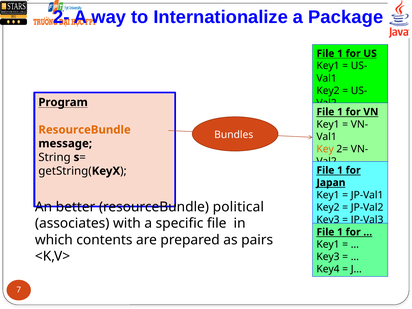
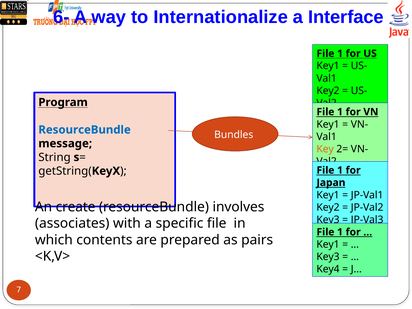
2-: 2- -> 6-
Package: Package -> Interface
ResourceBundle at (85, 130) colour: orange -> blue
better: better -> create
political: political -> involves
